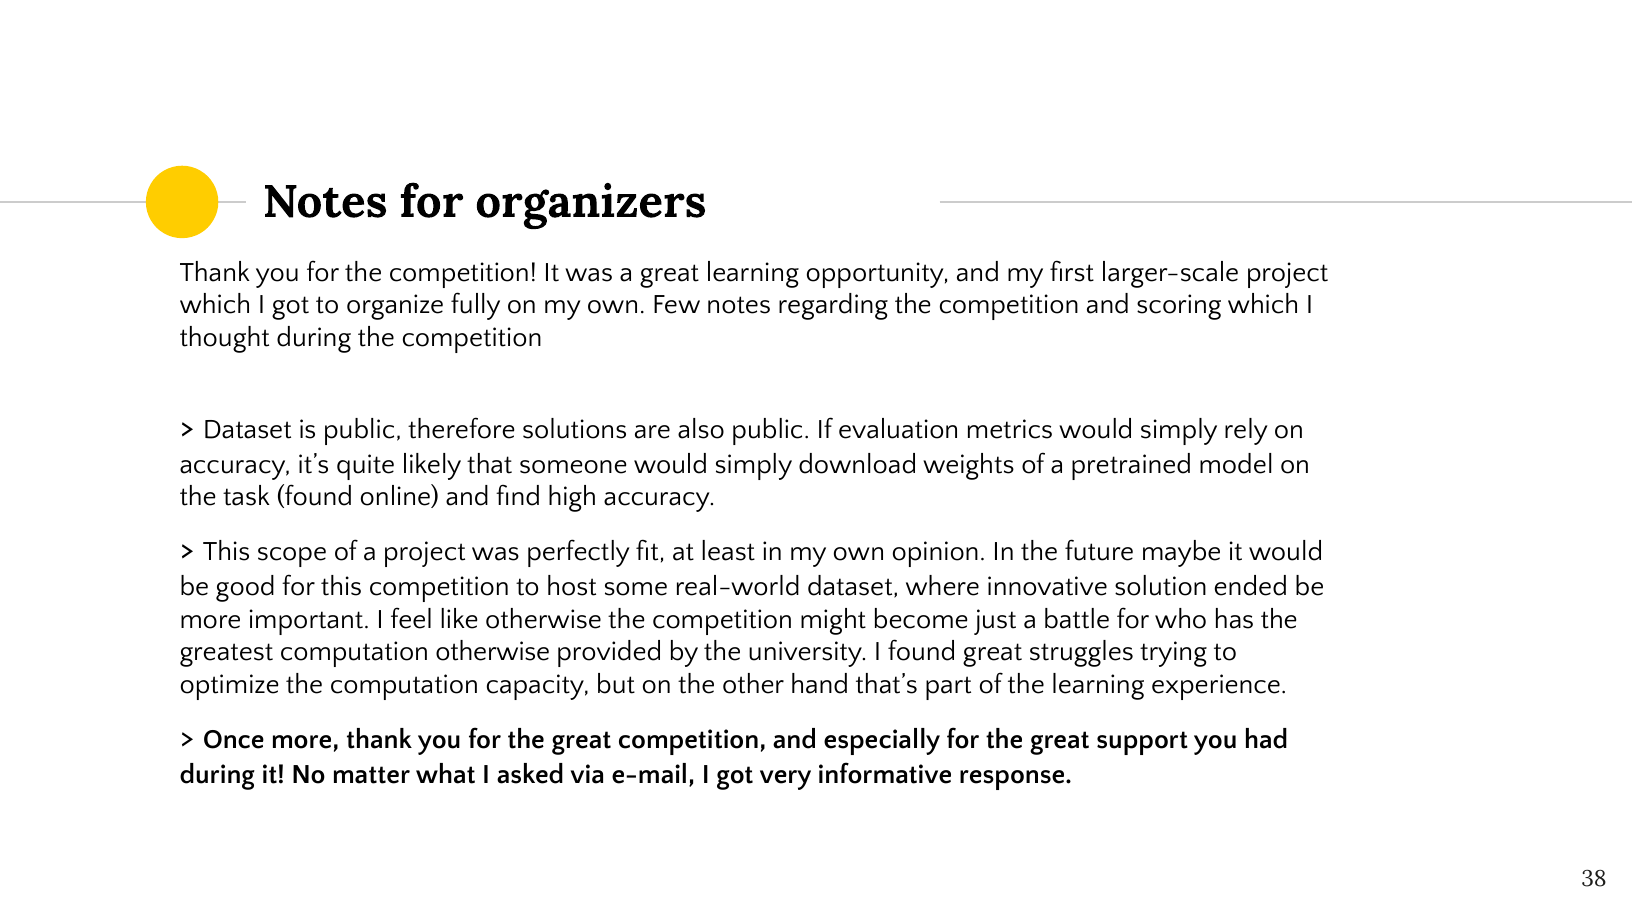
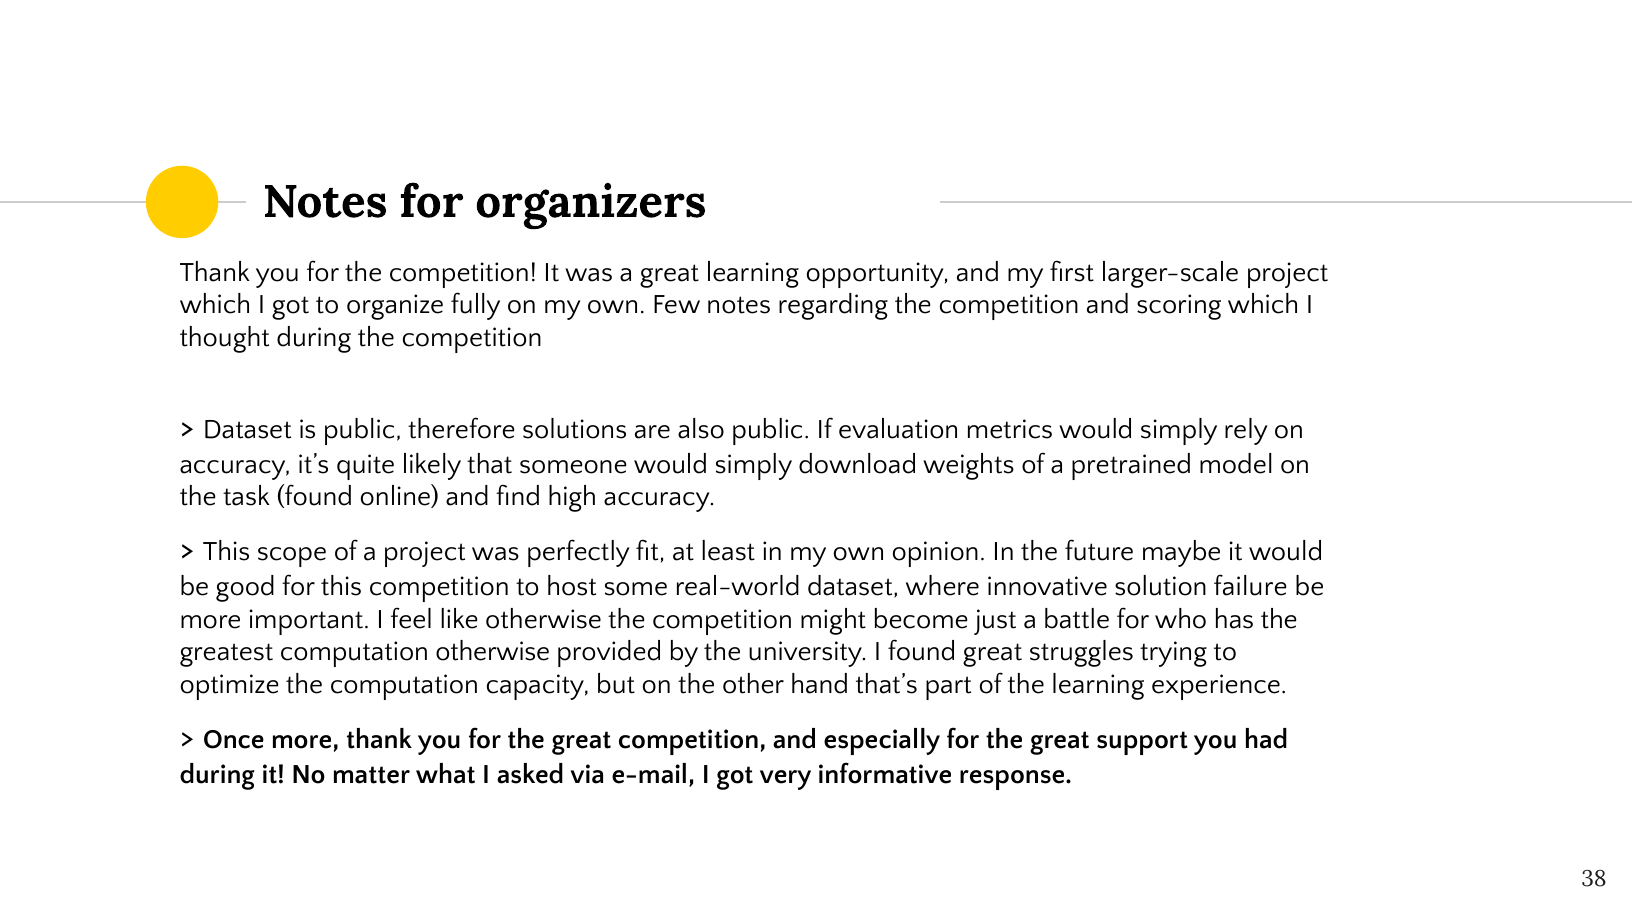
ended: ended -> failure
